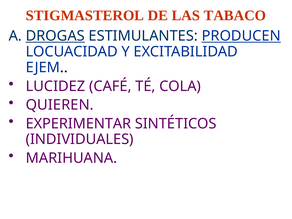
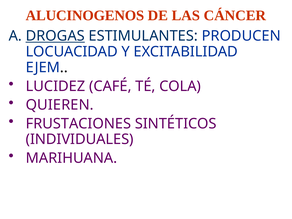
STIGMASTEROL: STIGMASTEROL -> ALUCINOGENOS
TABACO: TABACO -> CÁNCER
PRODUCEN underline: present -> none
EXPERIMENTAR: EXPERIMENTAR -> FRUSTACIONES
